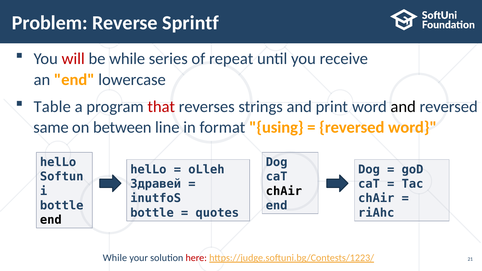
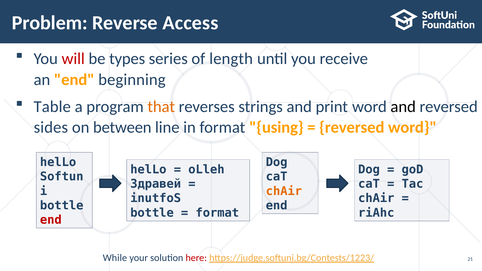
Sprintf: Sprintf -> Access
be while: while -> types
repeat: repeat -> length
lowercase: lowercase -> beginning
that colour: red -> orange
same: same -> sides
chAir at (284, 191) colour: black -> orange
quotes at (217, 213): quotes -> format
end at (51, 220) colour: black -> red
